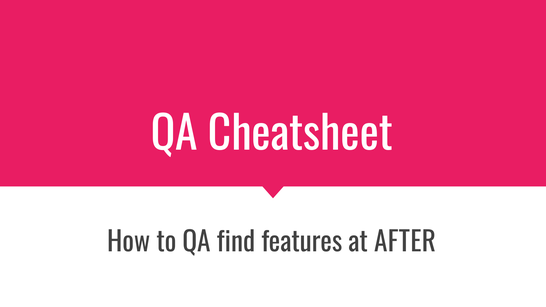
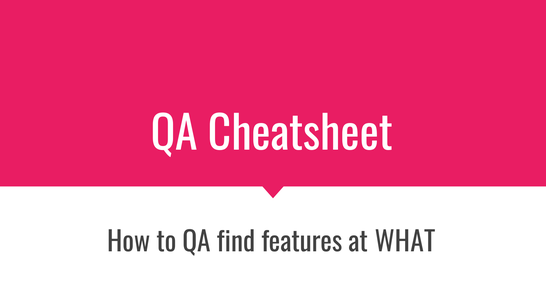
AFTER: AFTER -> WHAT
